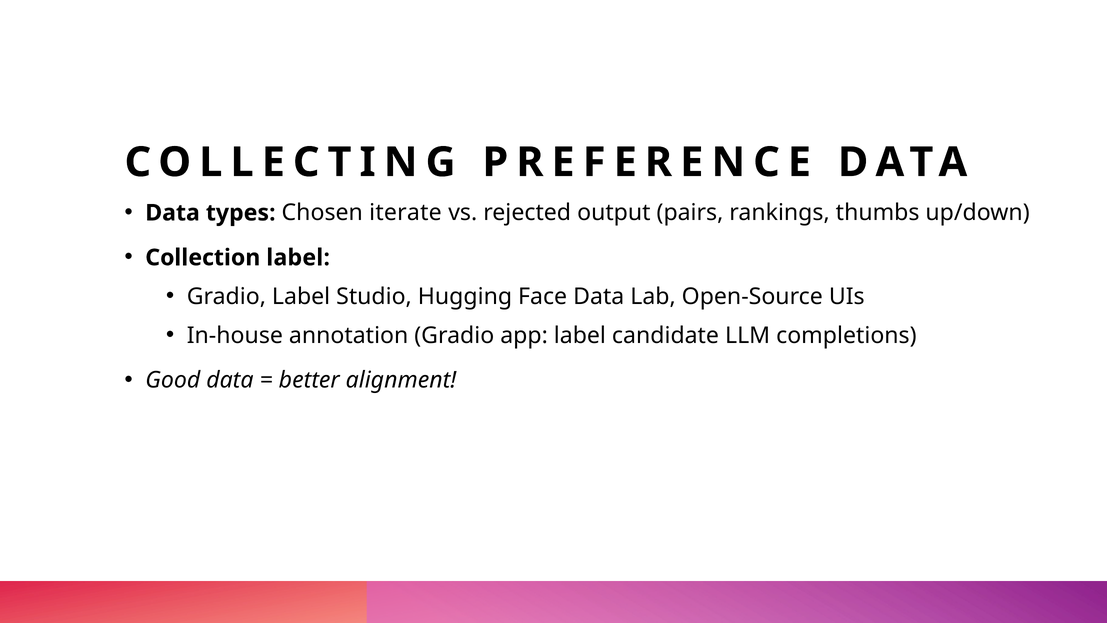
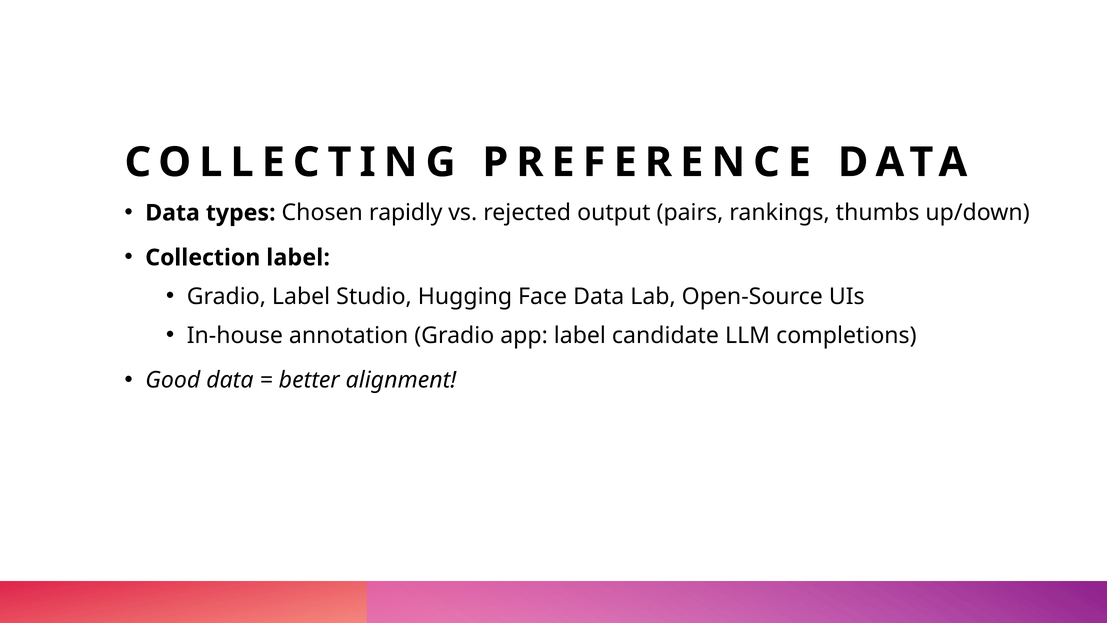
iterate: iterate -> rapidly
